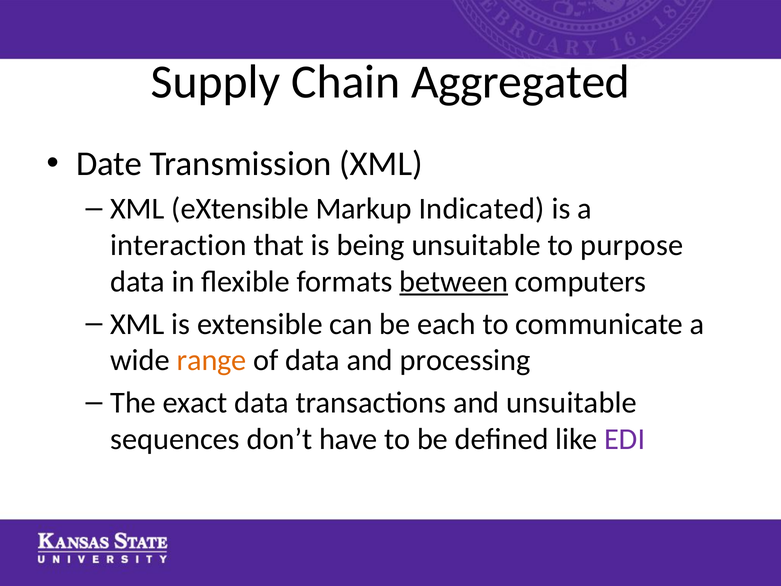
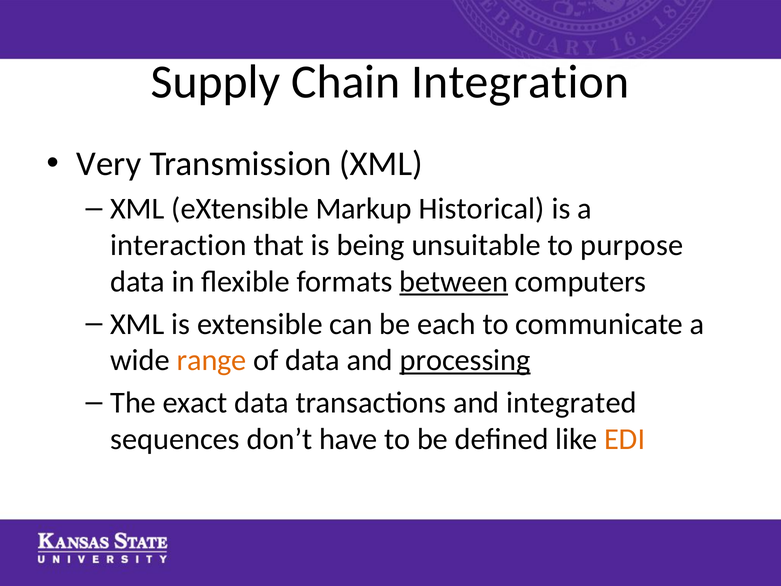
Aggregated: Aggregated -> Integration
Date: Date -> Very
Indicated: Indicated -> Historical
processing underline: none -> present
and unsuitable: unsuitable -> integrated
EDI colour: purple -> orange
